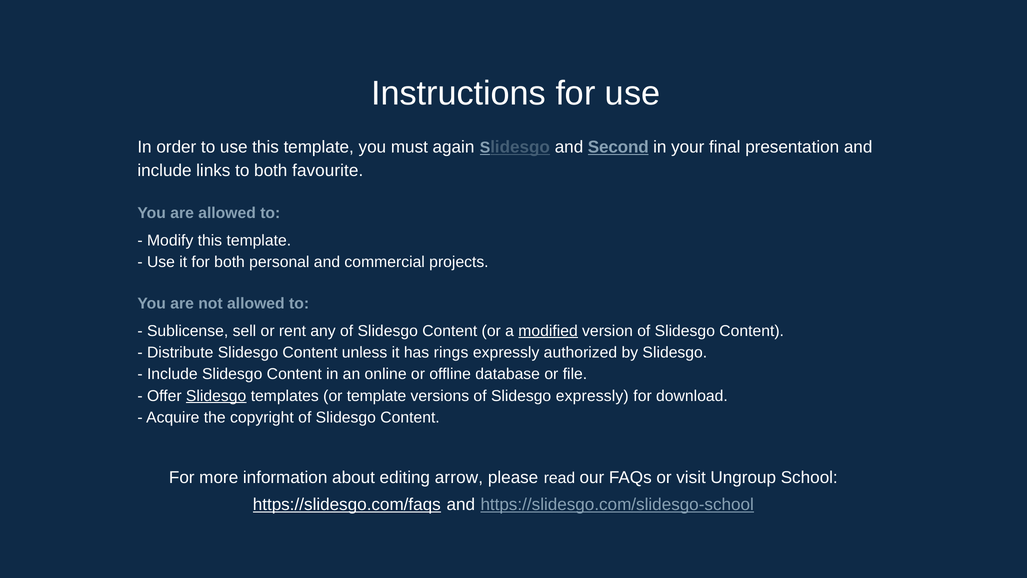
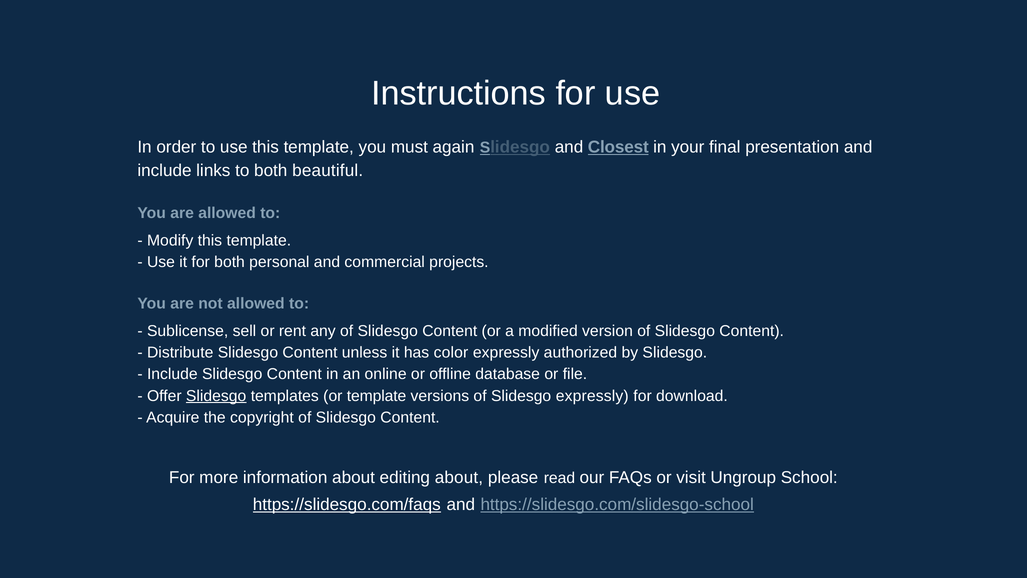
Second: Second -> Closest
favourite: favourite -> beautiful
modified underline: present -> none
rings: rings -> color
editing arrow: arrow -> about
